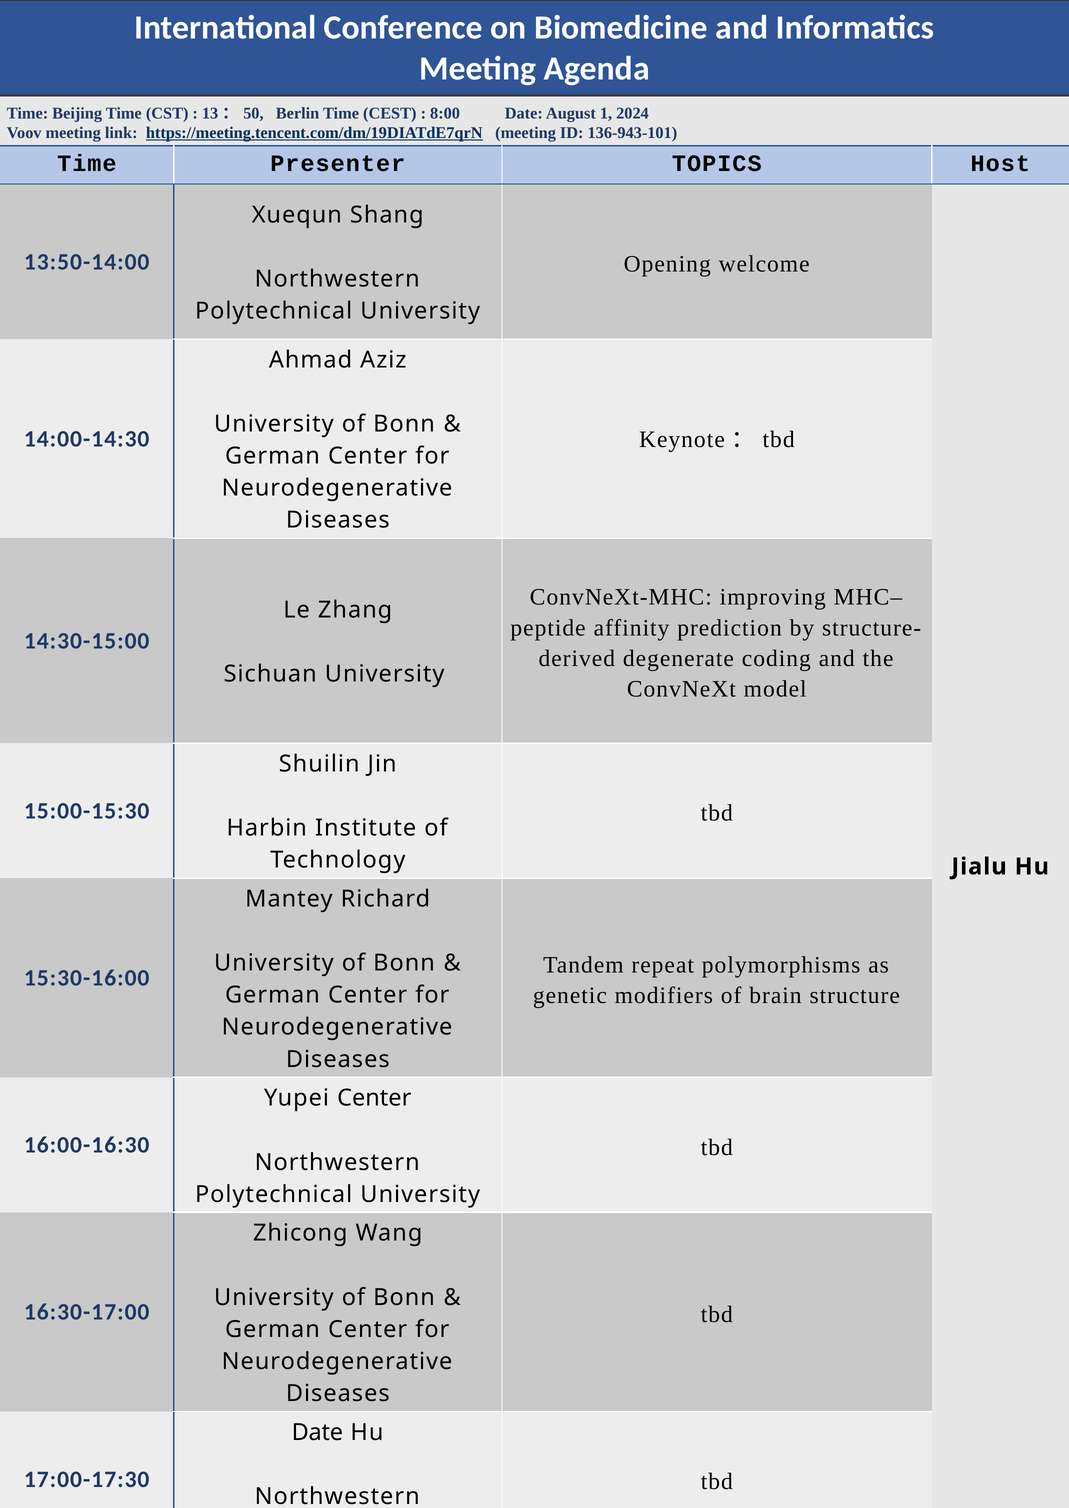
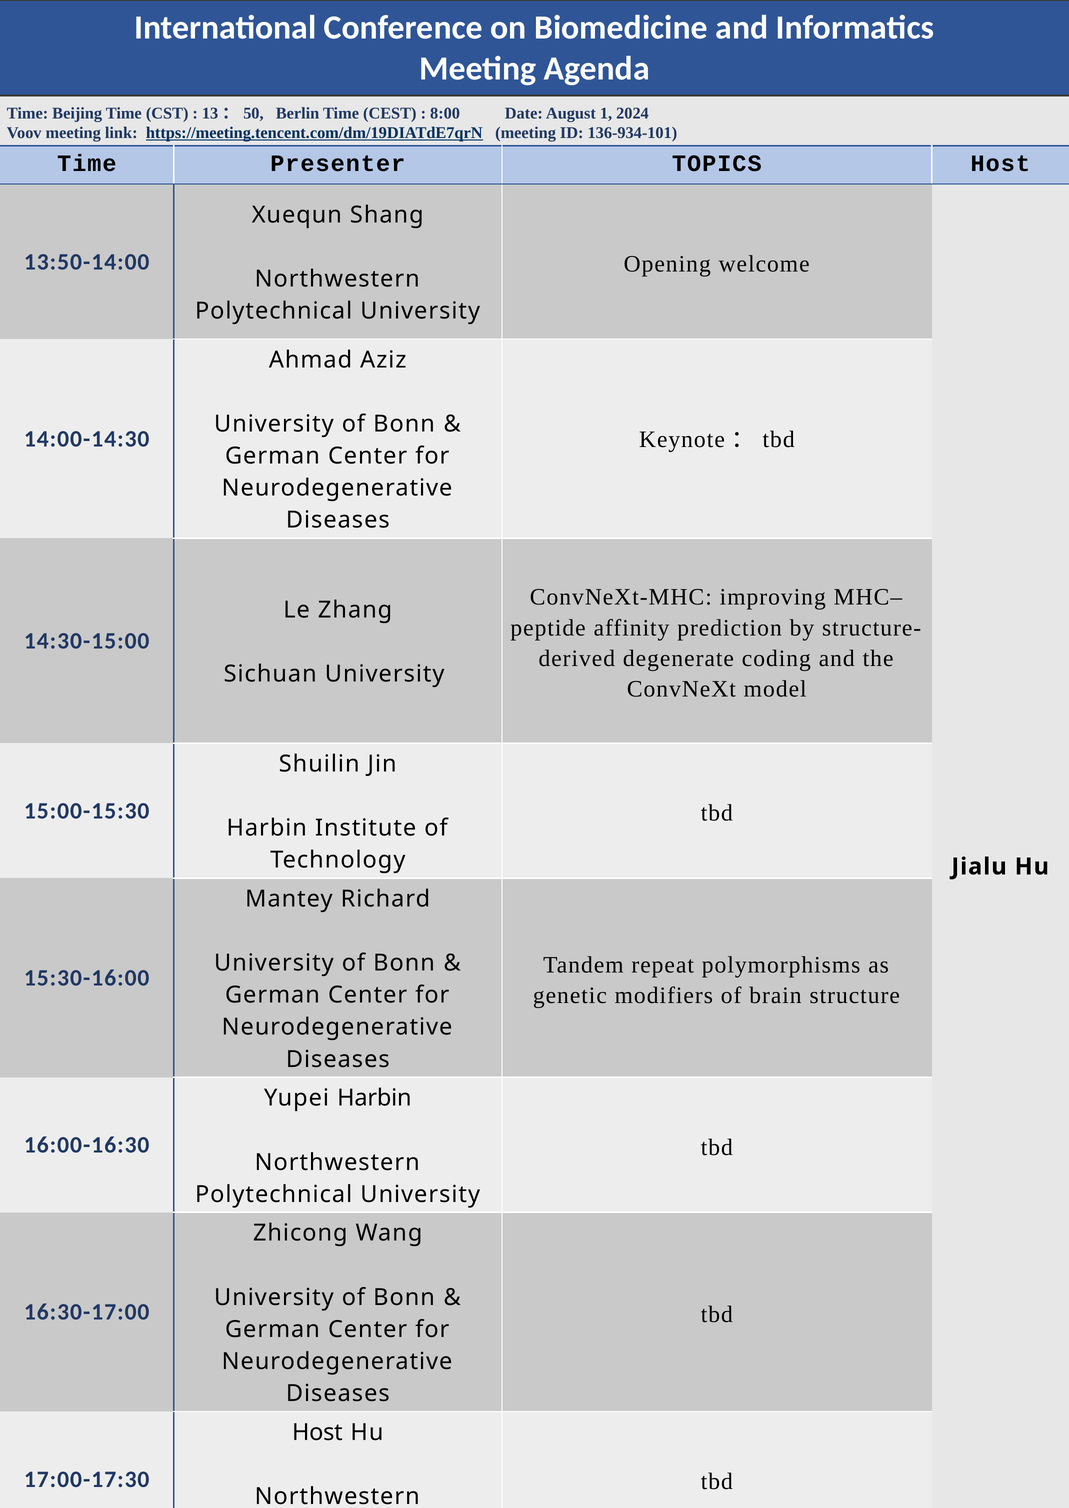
136-943-101: 136-943-101 -> 136-934-101
Yupei Center: Center -> Harbin
Date at (317, 1432): Date -> Host
